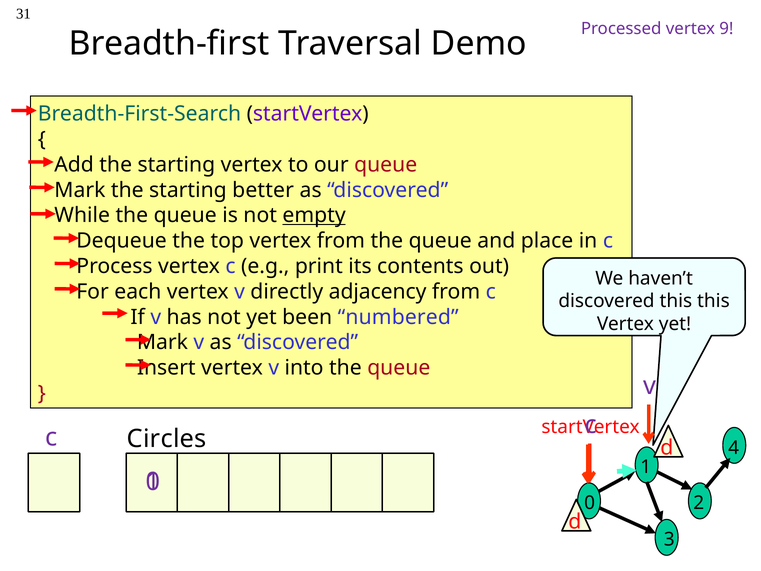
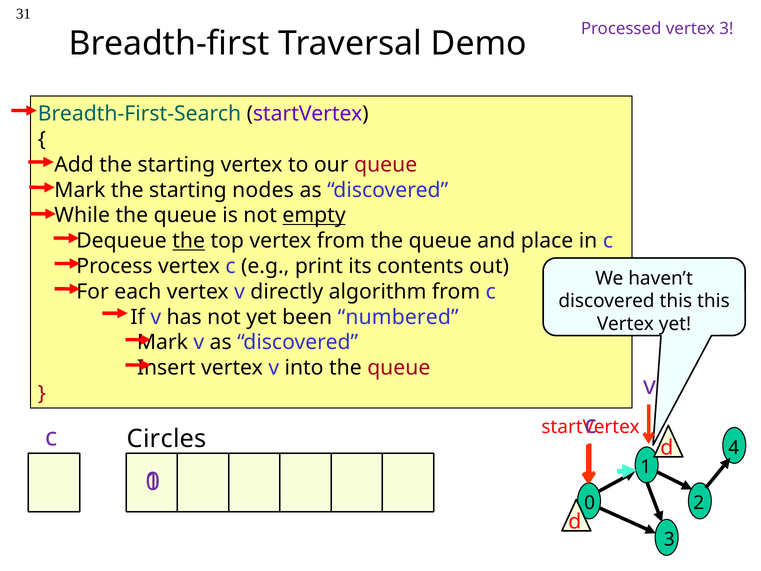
vertex 9: 9 -> 3
better: better -> nodes
the at (189, 241) underline: none -> present
adjacency: adjacency -> algorithm
